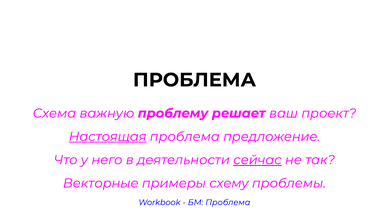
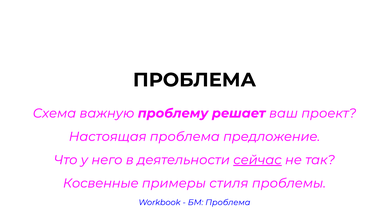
Настоящая underline: present -> none
Векторные: Векторные -> Косвенные
схему: схему -> стиля
